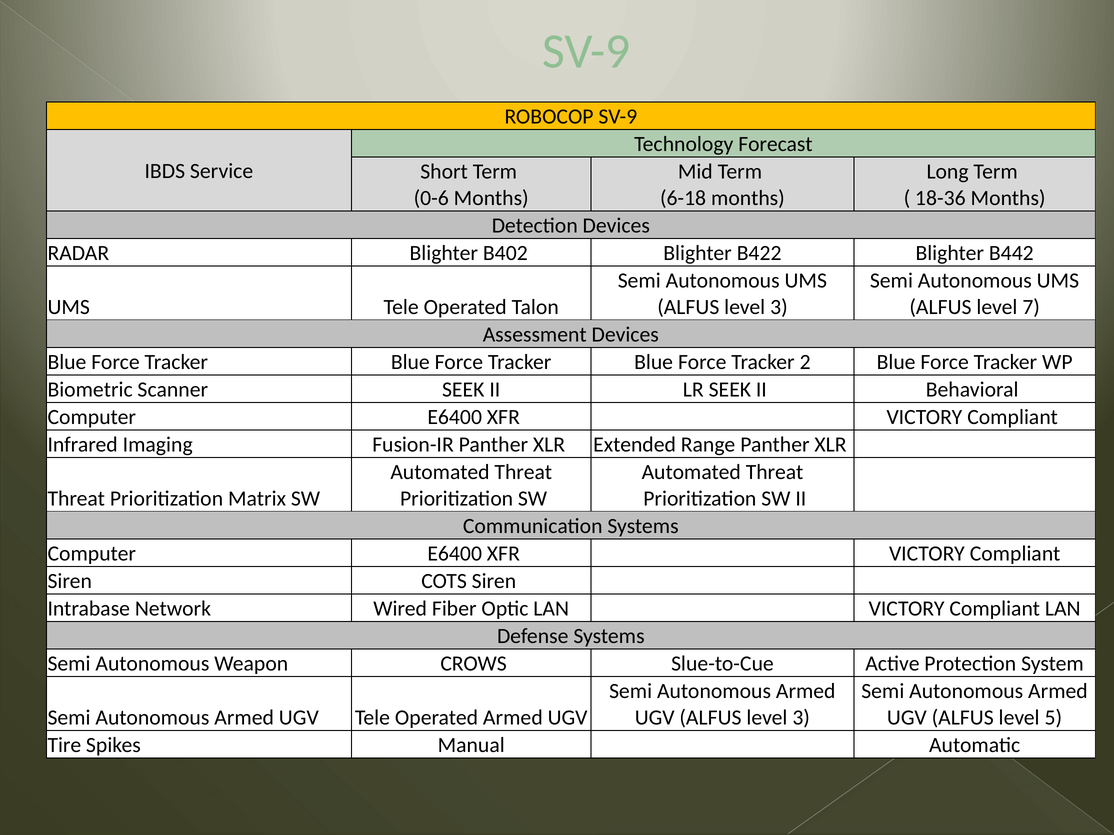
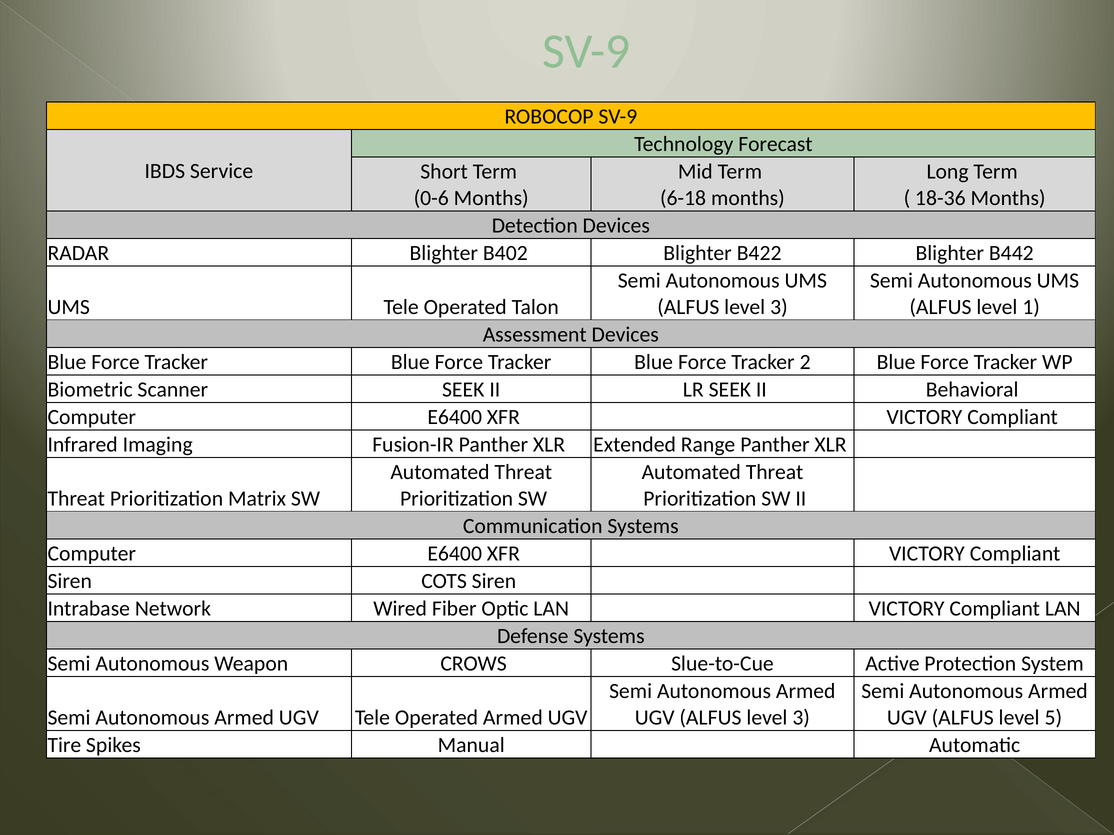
7: 7 -> 1
